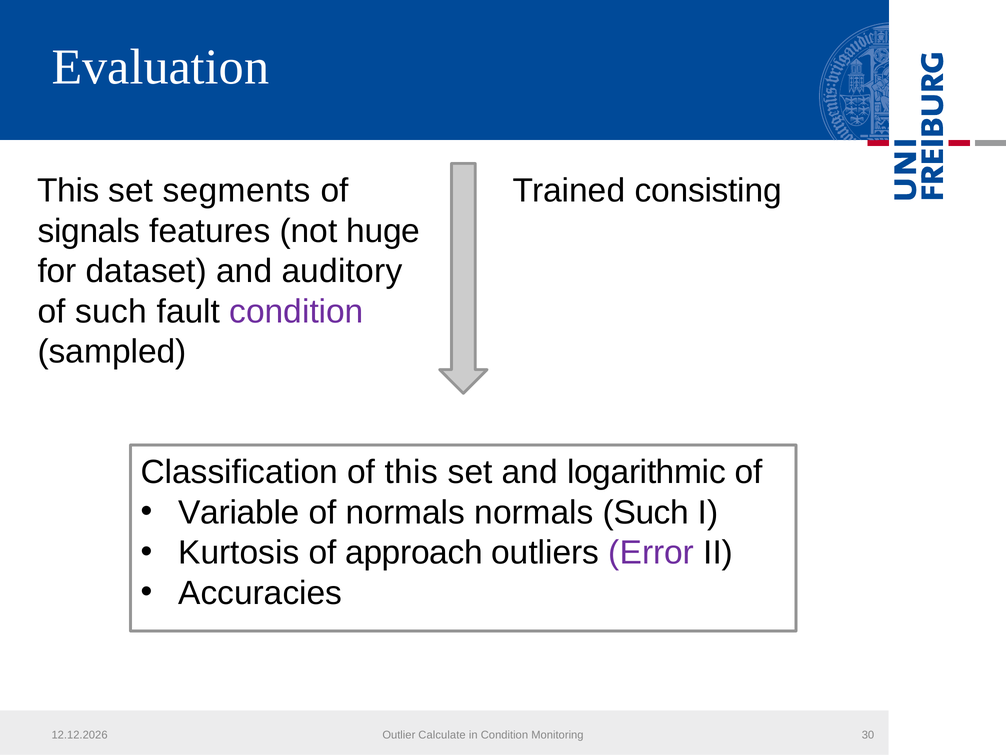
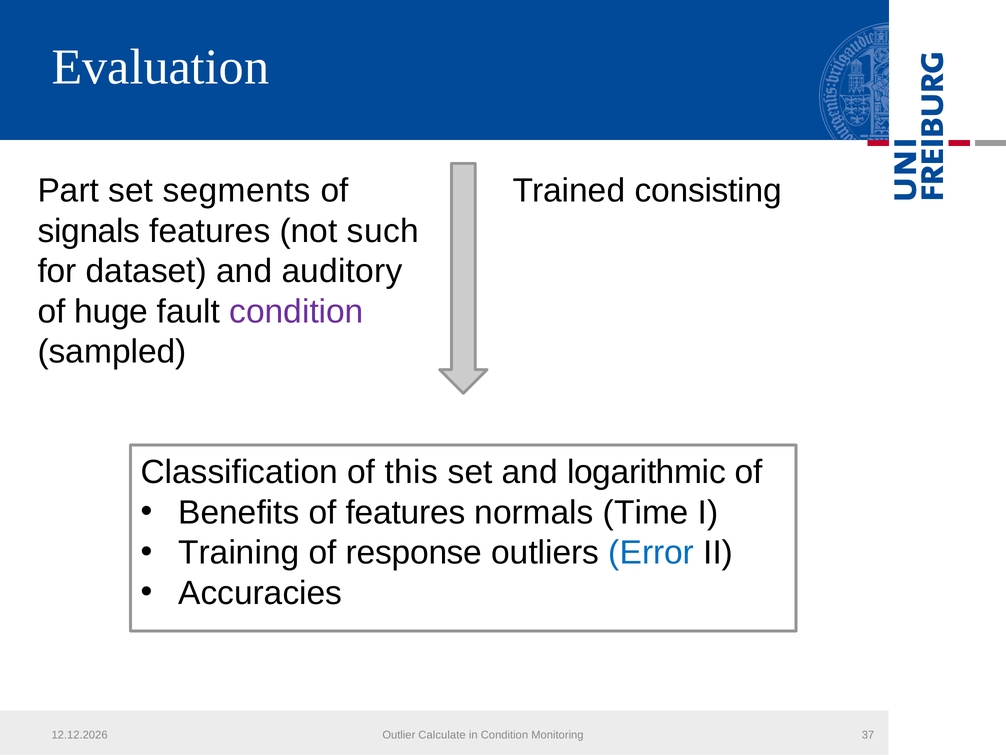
This at (68, 191): This -> Part
huge: huge -> such
of such: such -> huge
Variable: Variable -> Benefits
of normals: normals -> features
normals Such: Such -> Time
Kurtosis: Kurtosis -> Training
approach: approach -> response
Error colour: purple -> blue
30: 30 -> 37
